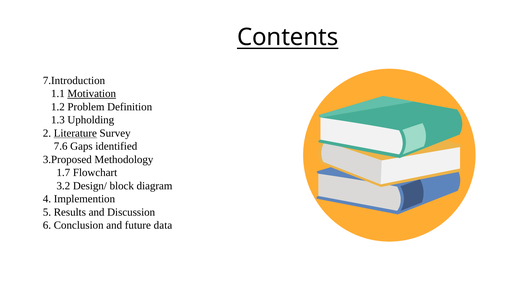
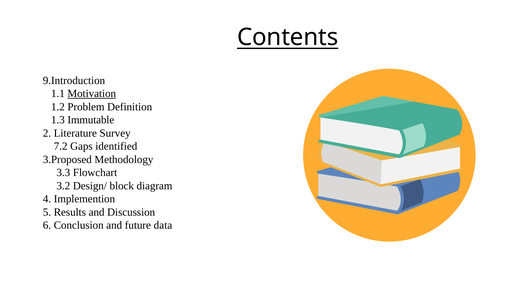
7.Introduction: 7.Introduction -> 9.Introduction
Upholding: Upholding -> Immutable
Literature underline: present -> none
7.6: 7.6 -> 7.2
1.7: 1.7 -> 3.3
